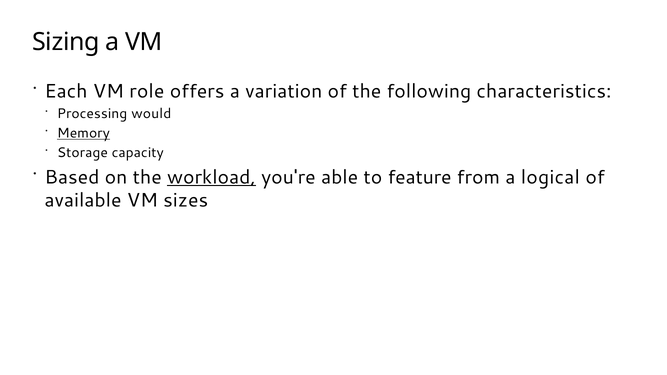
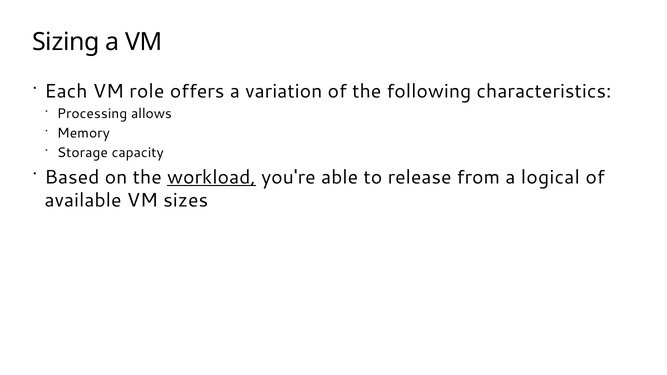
would: would -> allows
Memory underline: present -> none
feature: feature -> release
